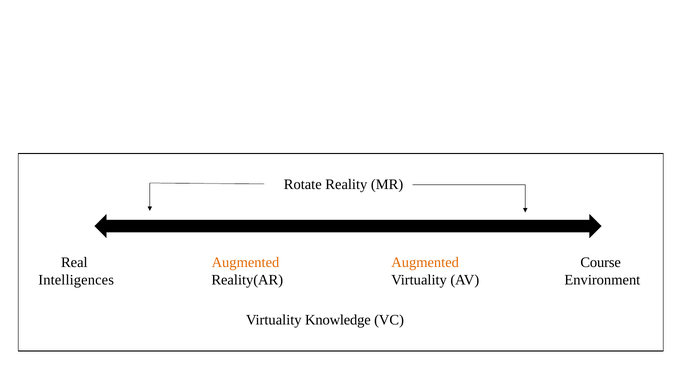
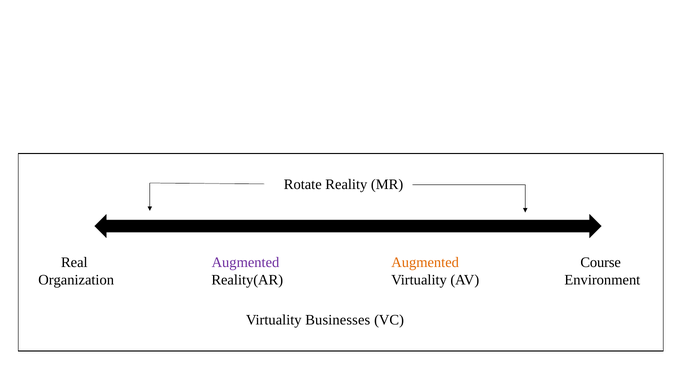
Augmented at (245, 262) colour: orange -> purple
Intelligences: Intelligences -> Organization
Knowledge: Knowledge -> Businesses
